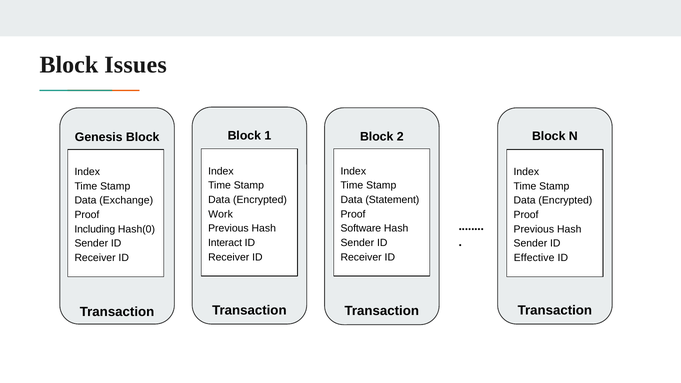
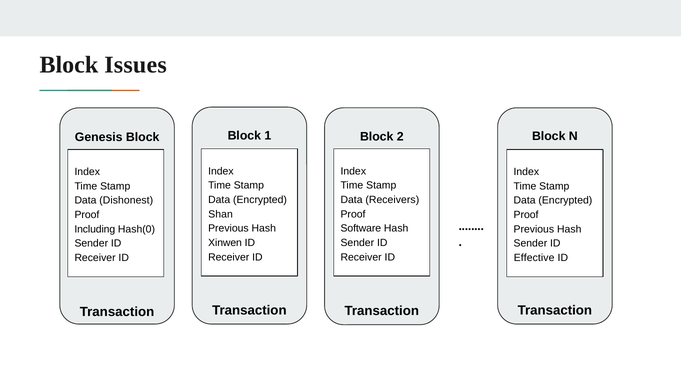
Statement: Statement -> Receivers
Exchange: Exchange -> Dishonest
Work: Work -> Shan
Interact: Interact -> Xinwen
